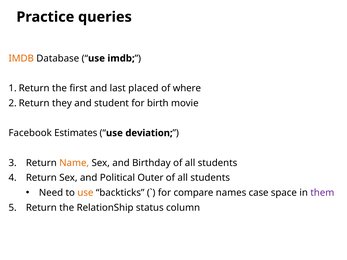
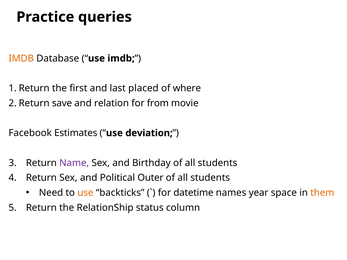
they: they -> save
student: student -> relation
birth: birth -> from
Name colour: orange -> purple
compare: compare -> datetime
case: case -> year
them colour: purple -> orange
